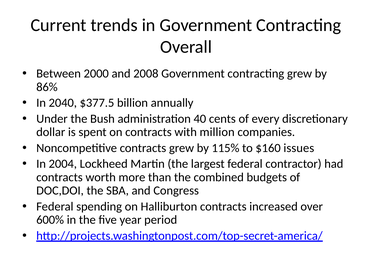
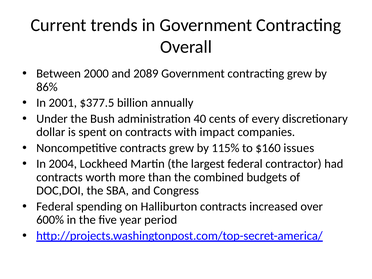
2008: 2008 -> 2089
2040: 2040 -> 2001
million: million -> impact
